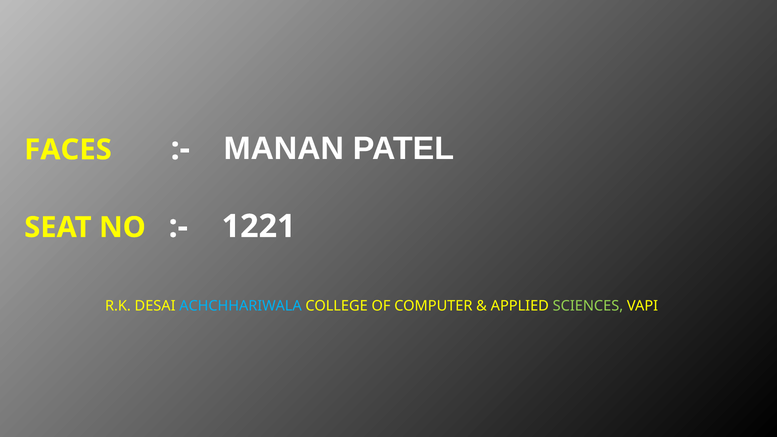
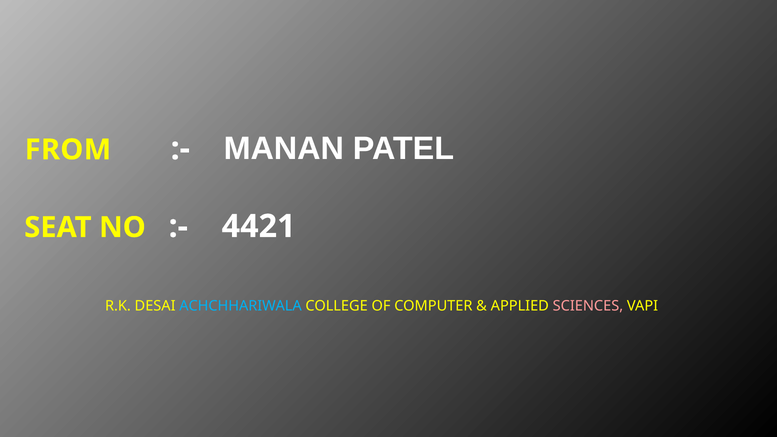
FACES: FACES -> FROM
1221: 1221 -> 4421
SCIENCES colour: light green -> pink
